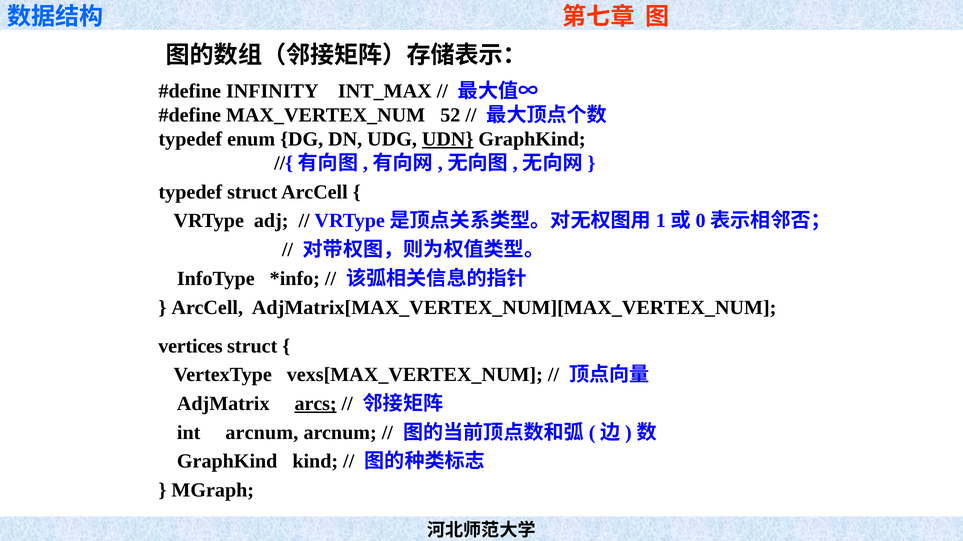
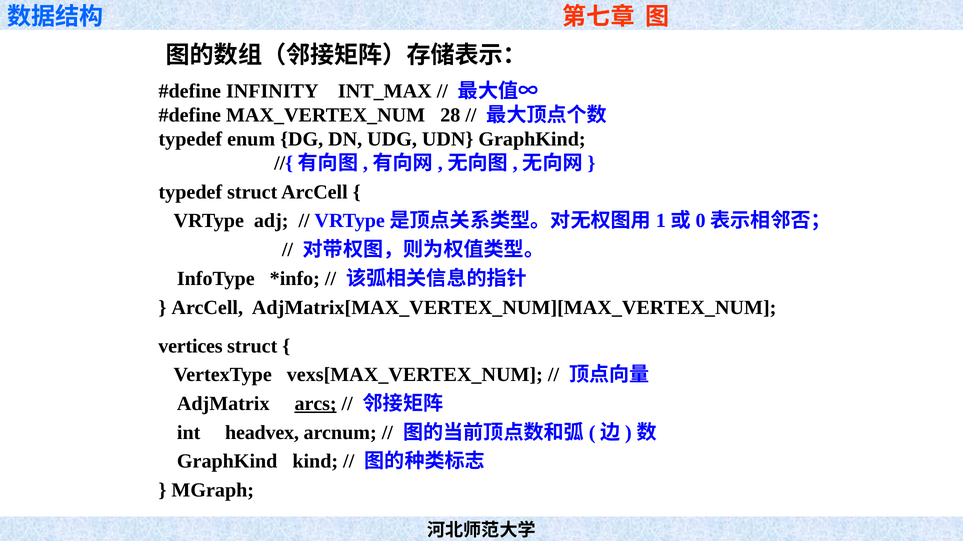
52: 52 -> 28
UDN underline: present -> none
int arcnum: arcnum -> headvex
